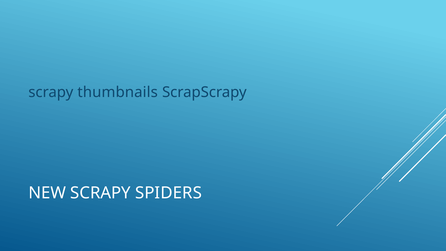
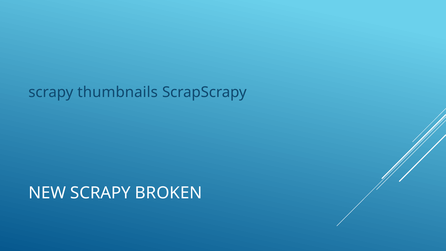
SPIDERS: SPIDERS -> BROKEN
